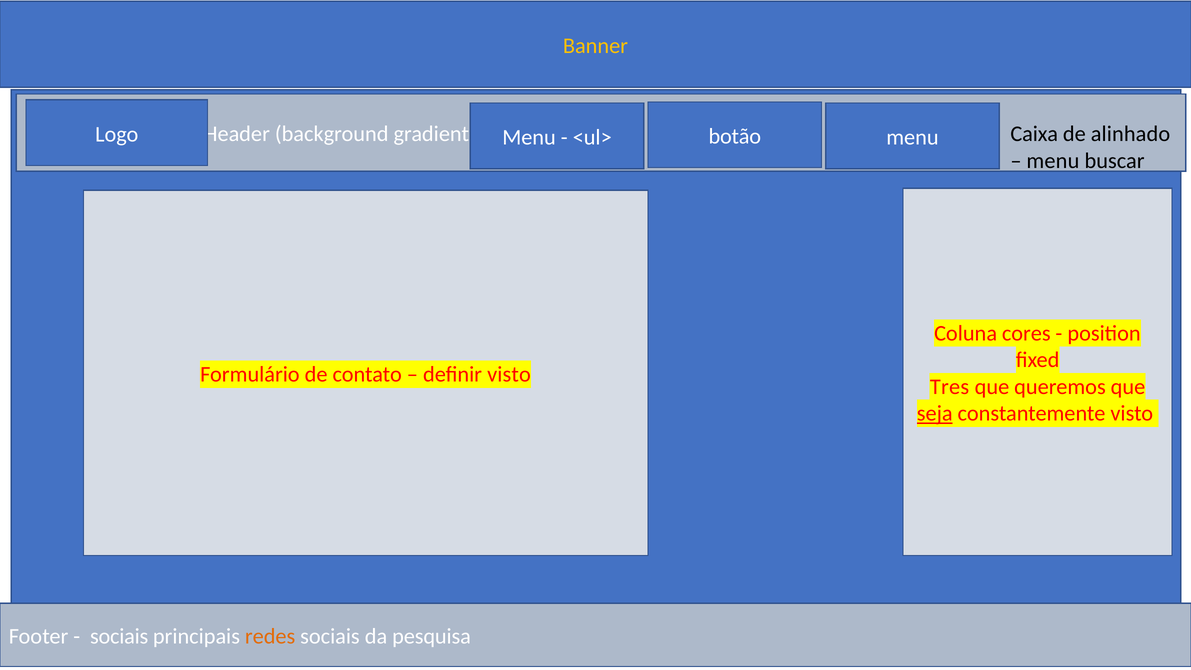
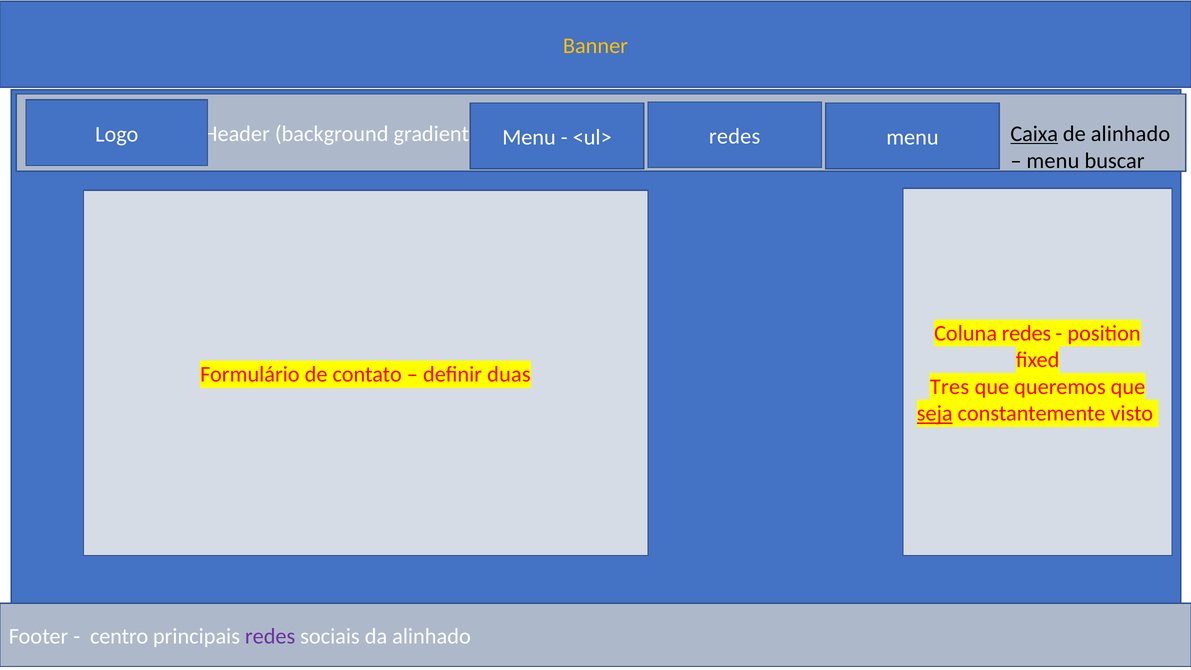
botão at (735, 136): botão -> redes
Caixa underline: none -> present
Coluna cores: cores -> redes
definir visto: visto -> duas
sociais at (119, 636): sociais -> centro
redes at (270, 636) colour: orange -> purple
da pesquisa: pesquisa -> alinhado
